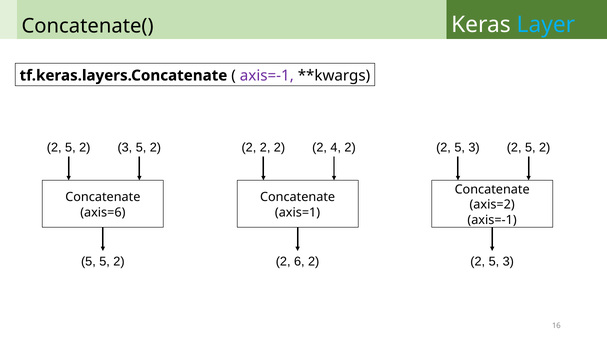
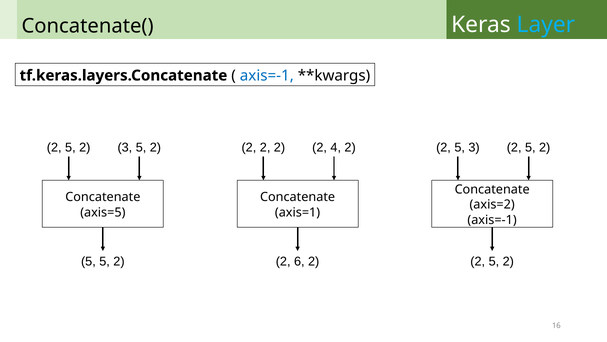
axis=-1 at (267, 75) colour: purple -> blue
axis=6: axis=6 -> axis=5
3 at (508, 261): 3 -> 2
